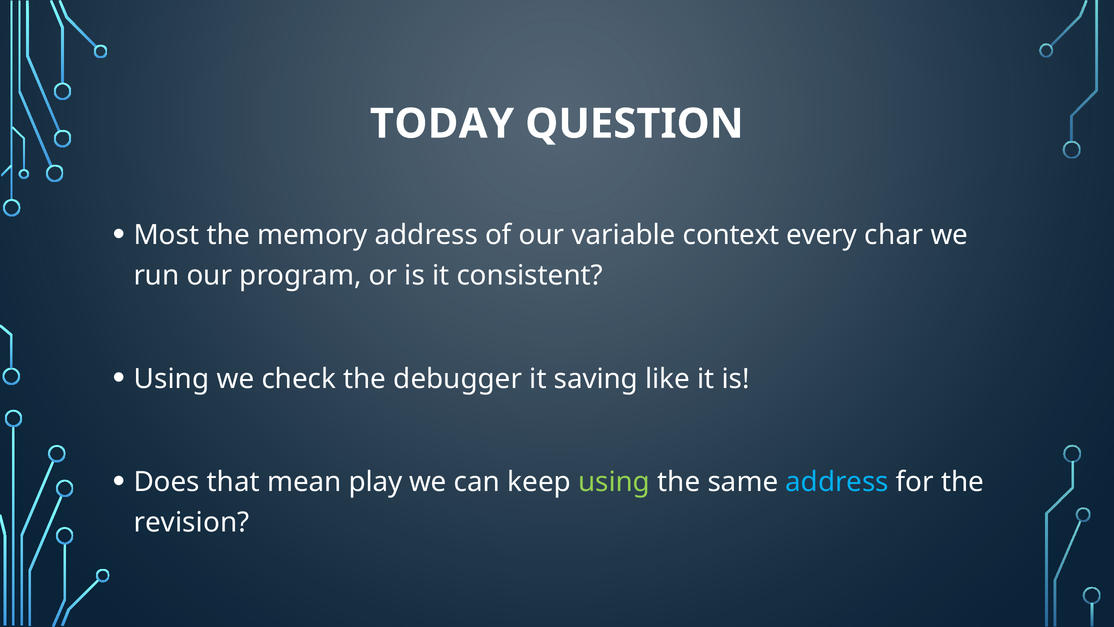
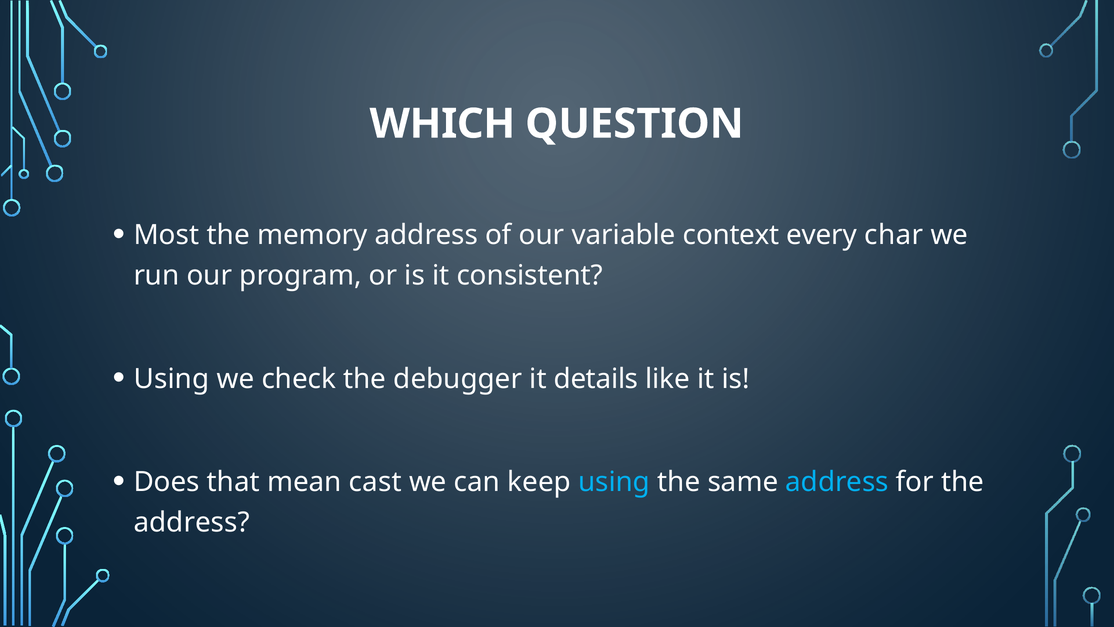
TODAY: TODAY -> WHICH
saving: saving -> details
play: play -> cast
using at (614, 482) colour: light green -> light blue
revision at (192, 522): revision -> address
